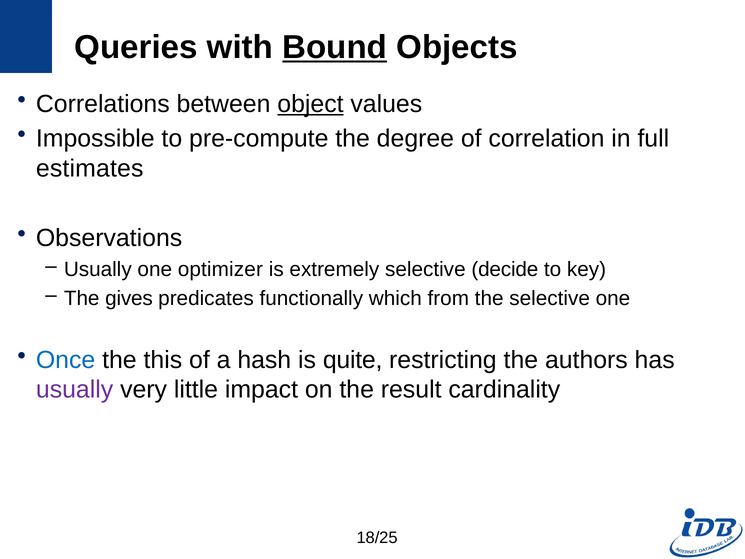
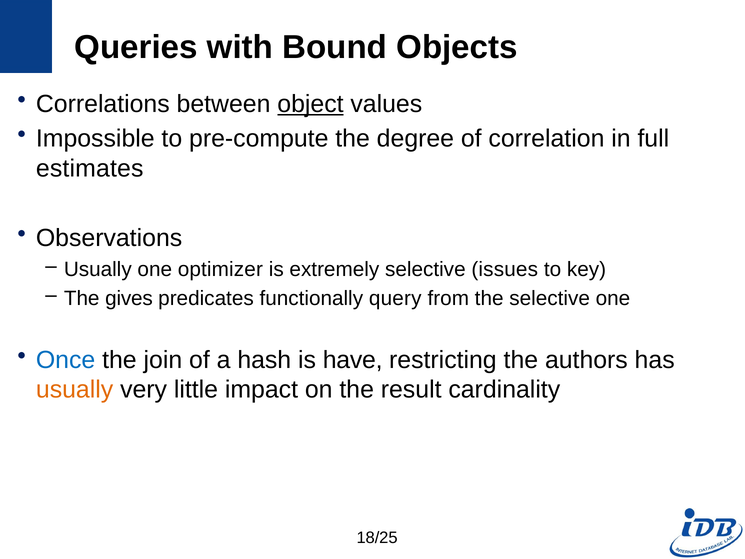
Bound underline: present -> none
decide: decide -> issues
which: which -> query
this: this -> join
quite: quite -> have
usually at (75, 390) colour: purple -> orange
